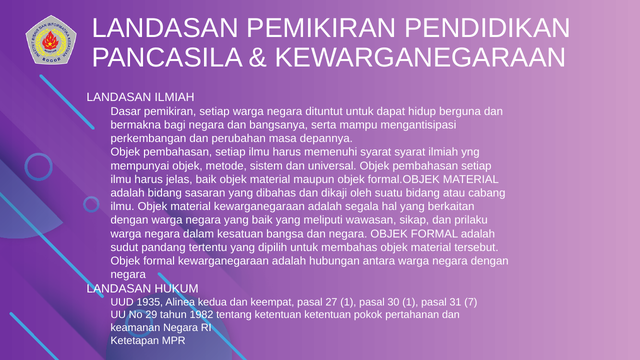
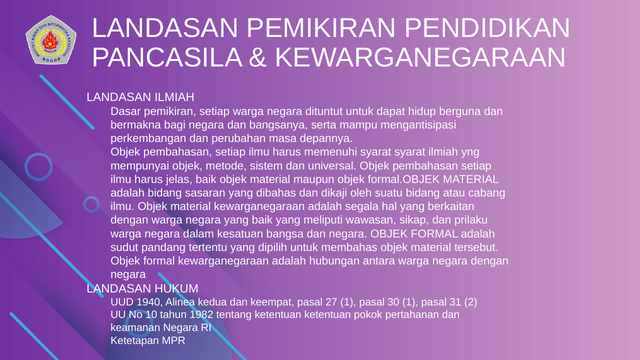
1935: 1935 -> 1940
7: 7 -> 2
29: 29 -> 10
